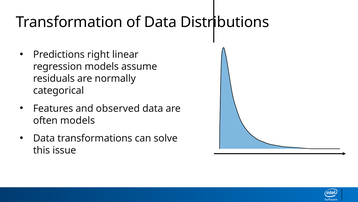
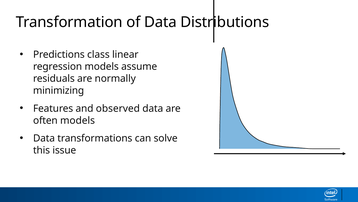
right: right -> class
categorical: categorical -> minimizing
